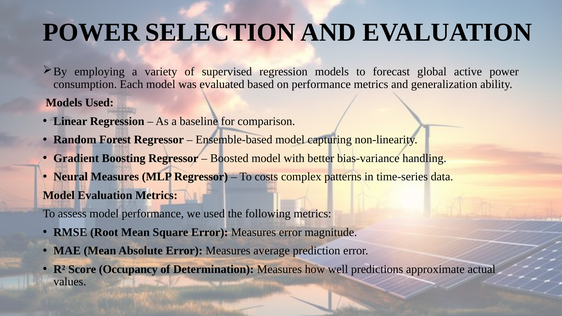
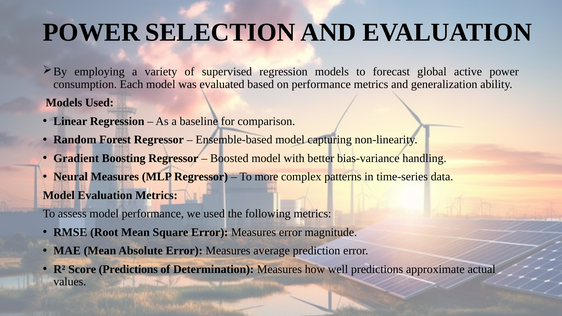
costs: costs -> more
Score Occupancy: Occupancy -> Predictions
